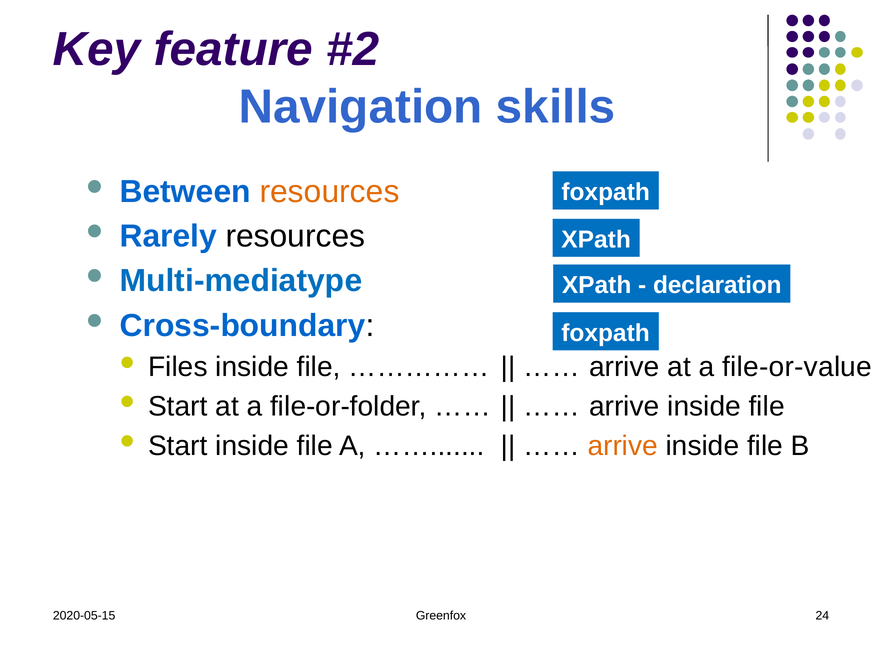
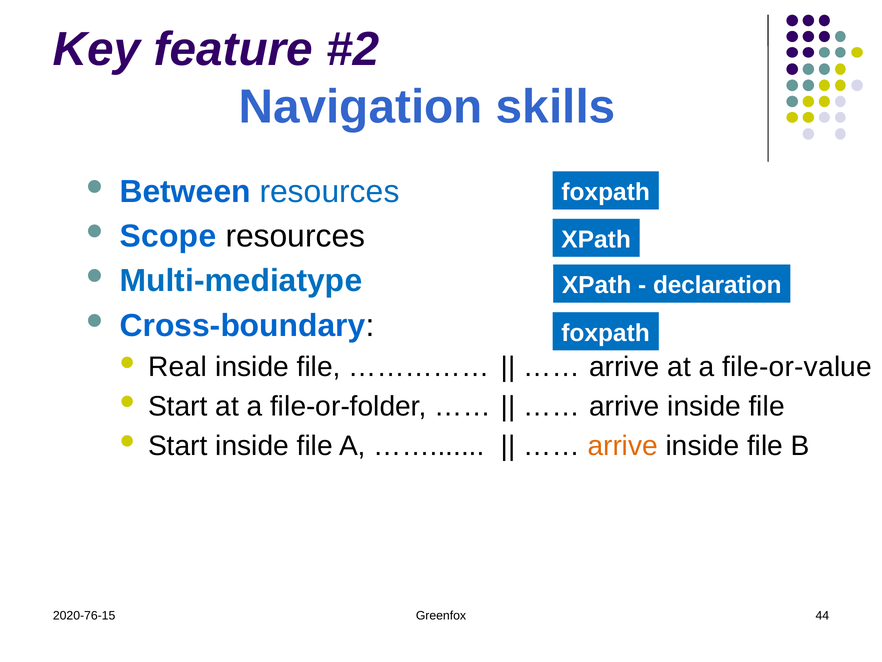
resources at (330, 192) colour: orange -> blue
Rarely: Rarely -> Scope
Files: Files -> Real
2020-05-15: 2020-05-15 -> 2020-76-15
24: 24 -> 44
